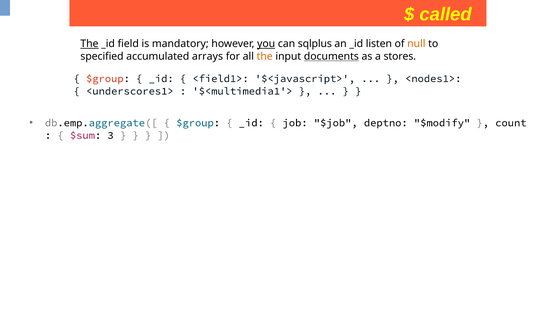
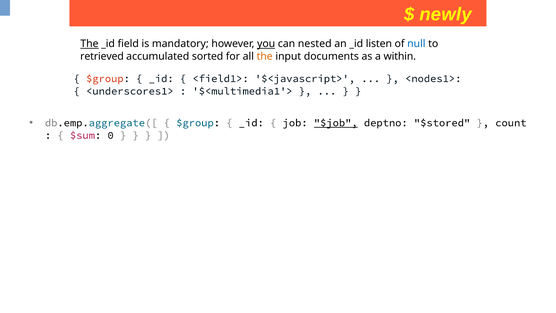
called: called -> newly
sqlplus: sqlplus -> nested
null colour: orange -> blue
specified: specified -> retrieved
arrays: arrays -> sorted
documents underline: present -> none
stores: stores -> within
$job underline: none -> present
$modify: $modify -> $stored
3: 3 -> 0
